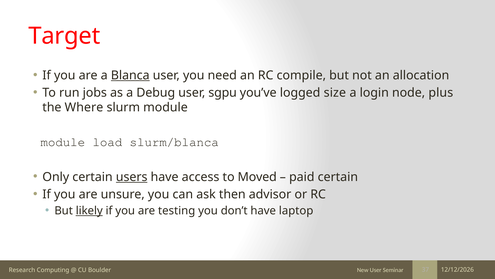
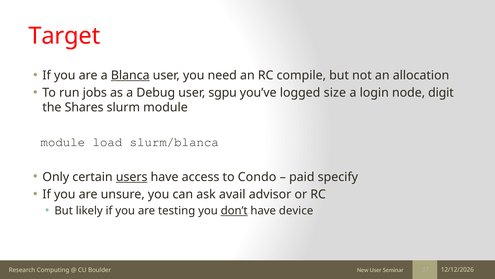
plus: plus -> digit
Where: Where -> Shares
Moved: Moved -> Condo
paid certain: certain -> specify
then: then -> avail
likely underline: present -> none
don’t underline: none -> present
laptop: laptop -> device
